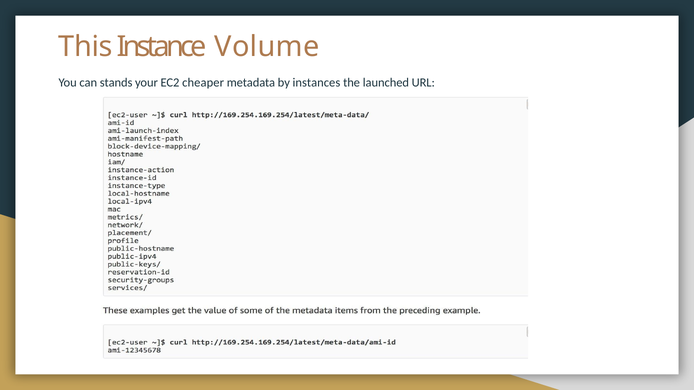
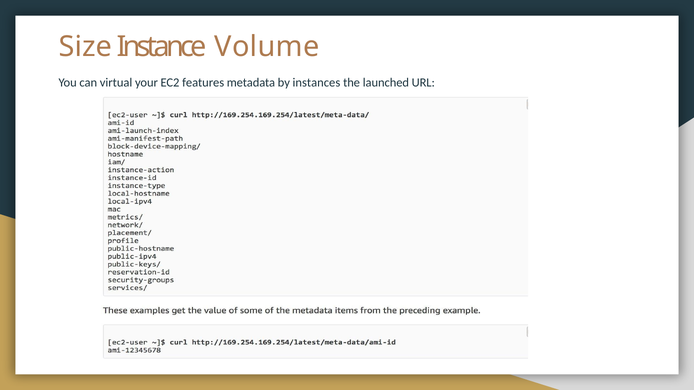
This: This -> Size
stands: stands -> virtual
cheaper: cheaper -> features
